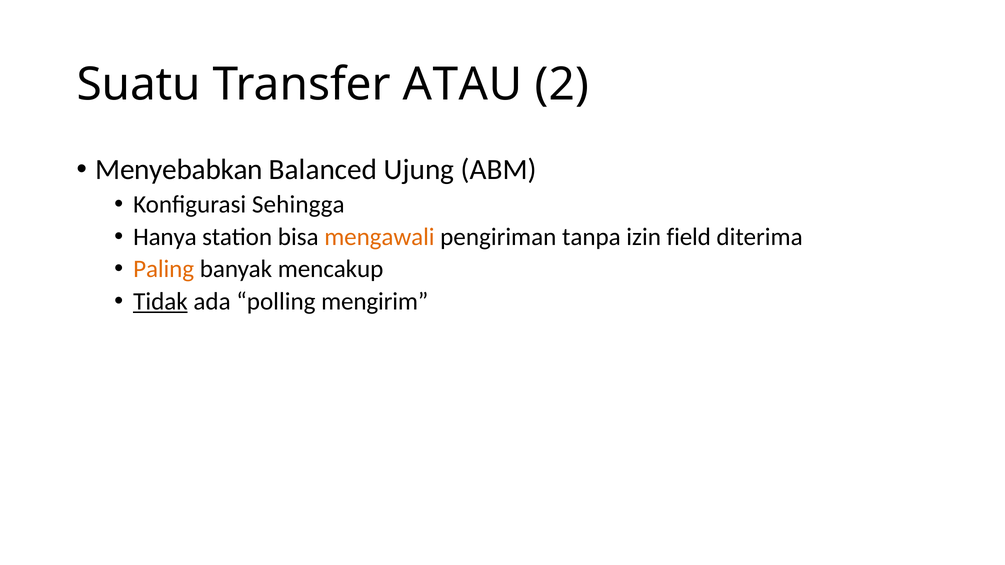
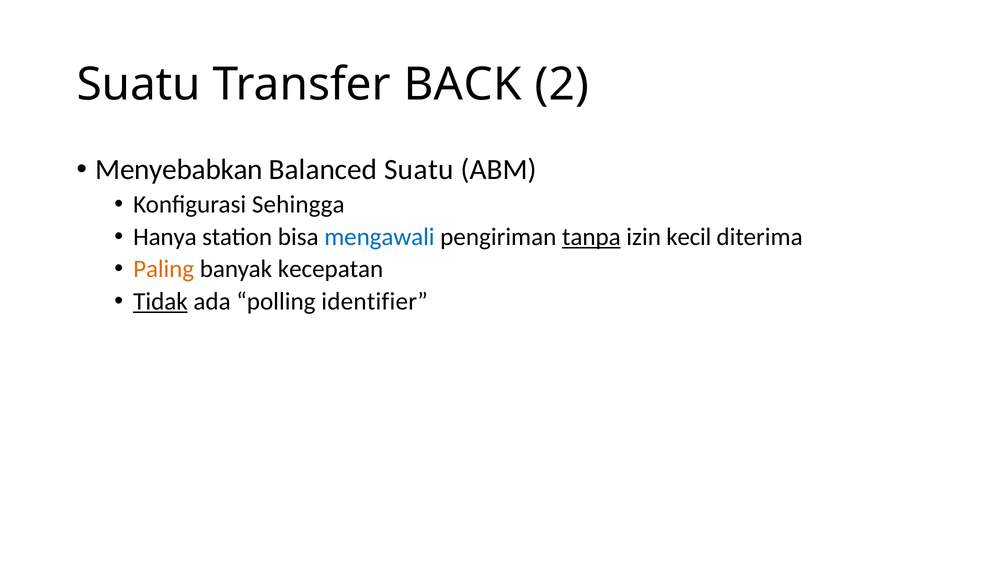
ATAU: ATAU -> BACK
Balanced Ujung: Ujung -> Suatu
mengawali colour: orange -> blue
tanpa underline: none -> present
field: field -> kecil
mencakup: mencakup -> kecepatan
mengirim: mengirim -> identifier
